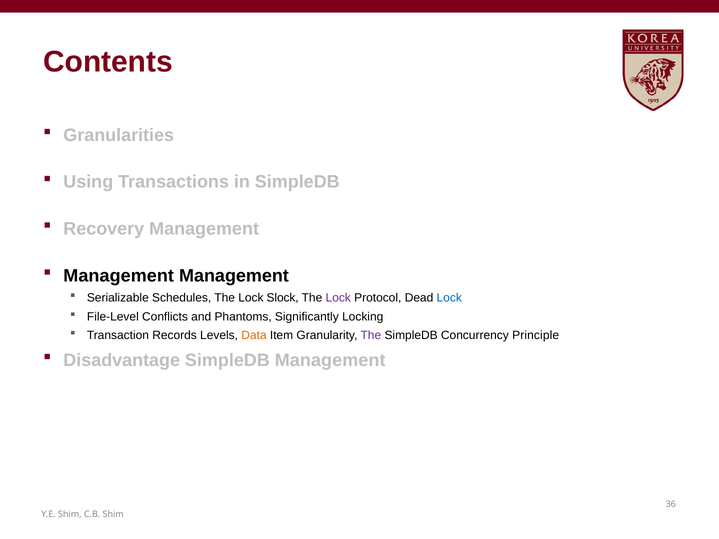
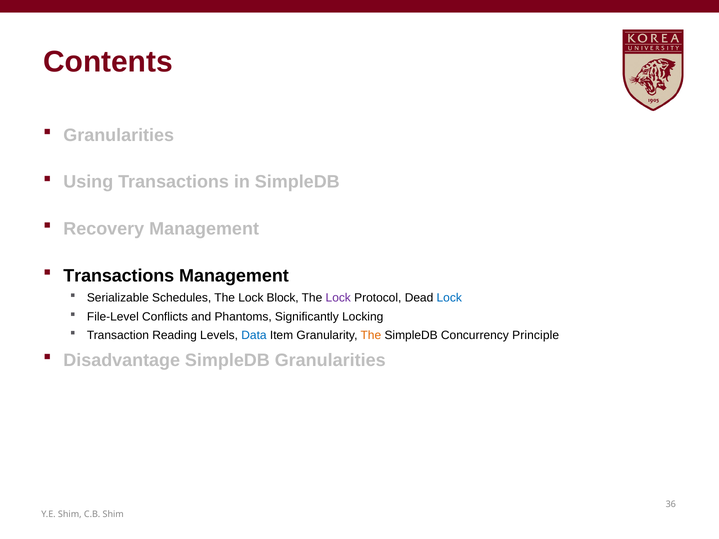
Management at (119, 276): Management -> Transactions
Slock: Slock -> Block
Records: Records -> Reading
Data colour: orange -> blue
The at (371, 336) colour: purple -> orange
SimpleDB Management: Management -> Granularities
